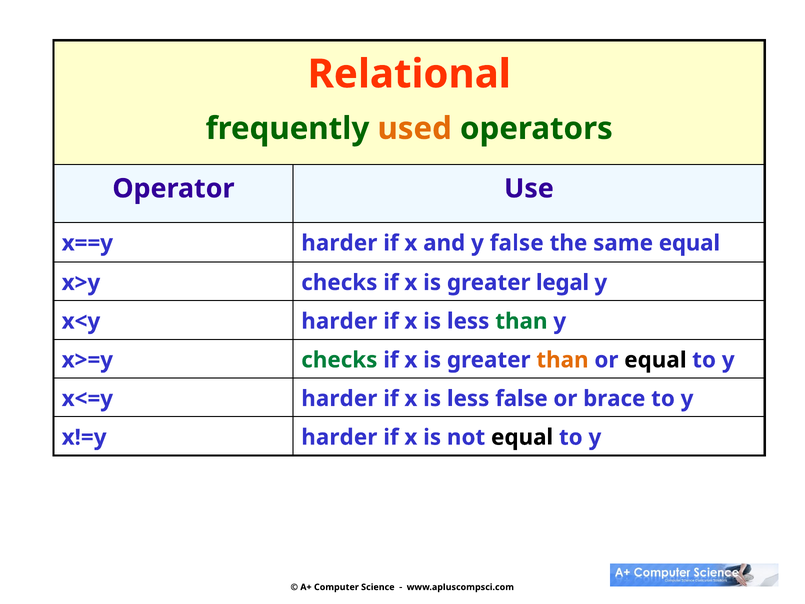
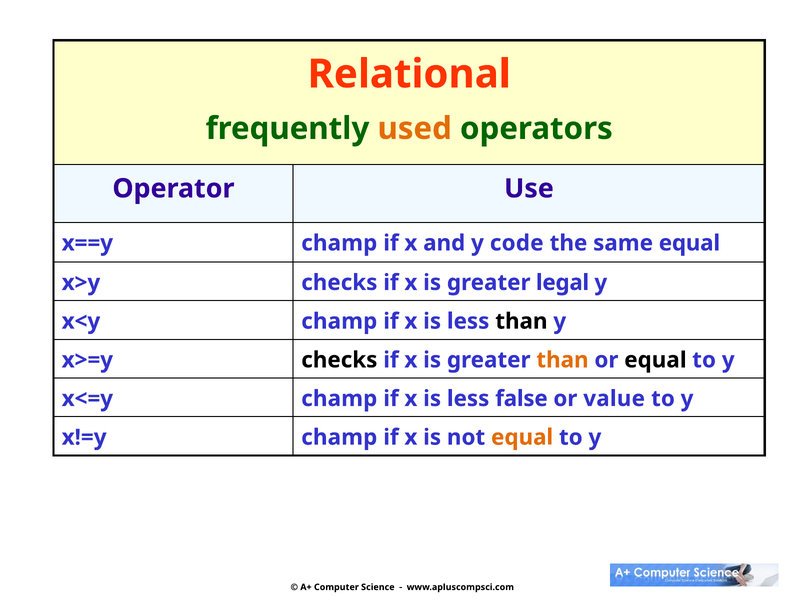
x==y harder: harder -> champ
y false: false -> code
x<y harder: harder -> champ
than at (521, 321) colour: green -> black
checks at (339, 360) colour: green -> black
x<=y harder: harder -> champ
brace: brace -> value
x!=y harder: harder -> champ
equal at (522, 437) colour: black -> orange
